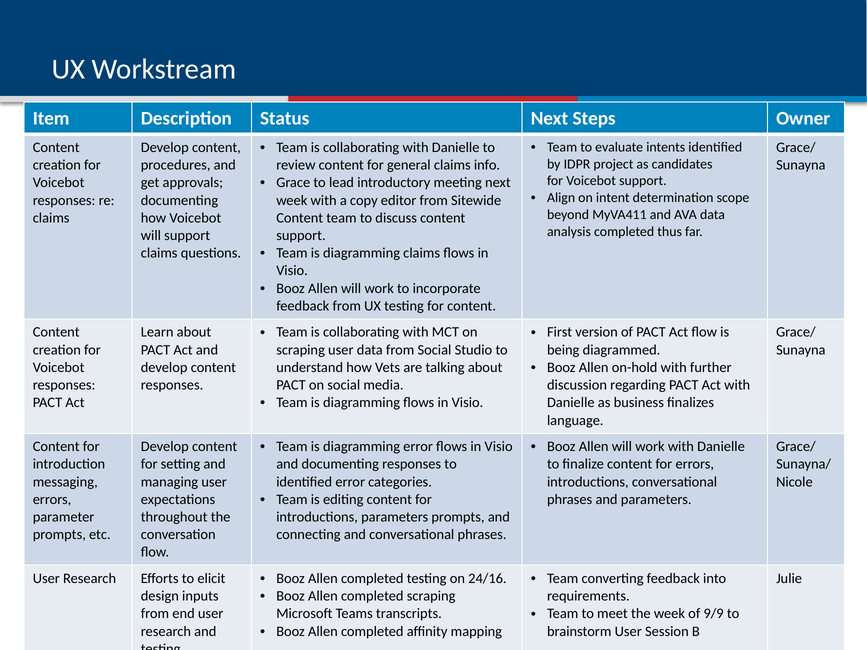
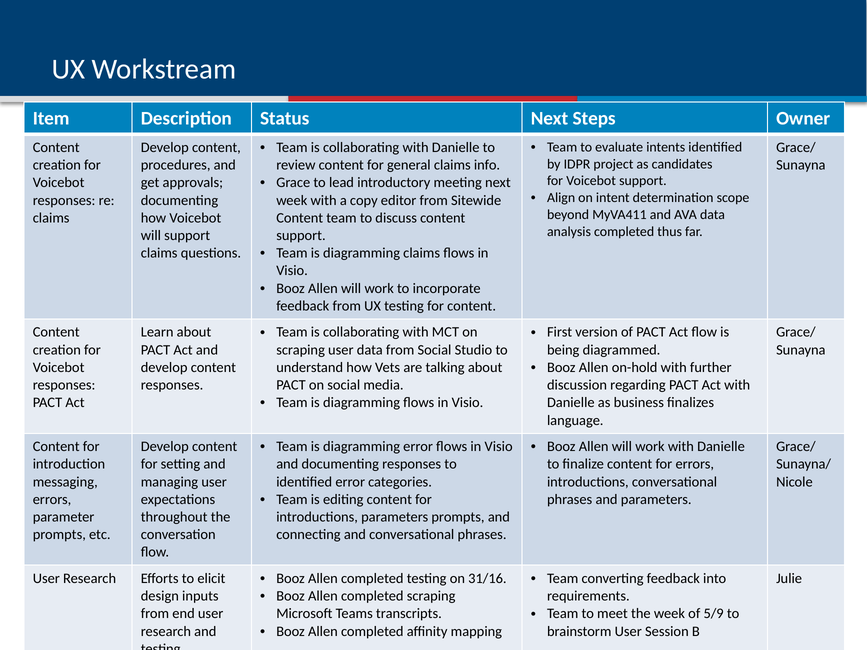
24/16: 24/16 -> 31/16
9/9: 9/9 -> 5/9
